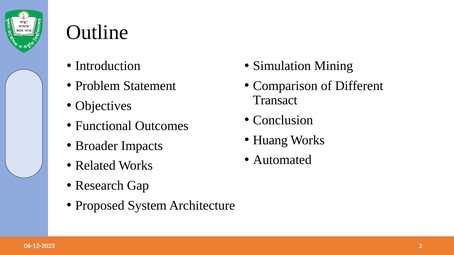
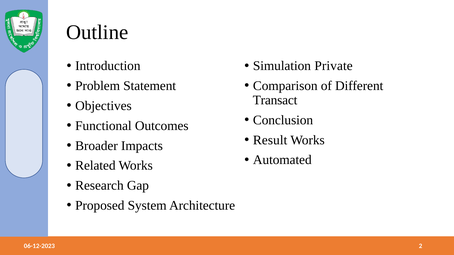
Mining: Mining -> Private
Huang: Huang -> Result
